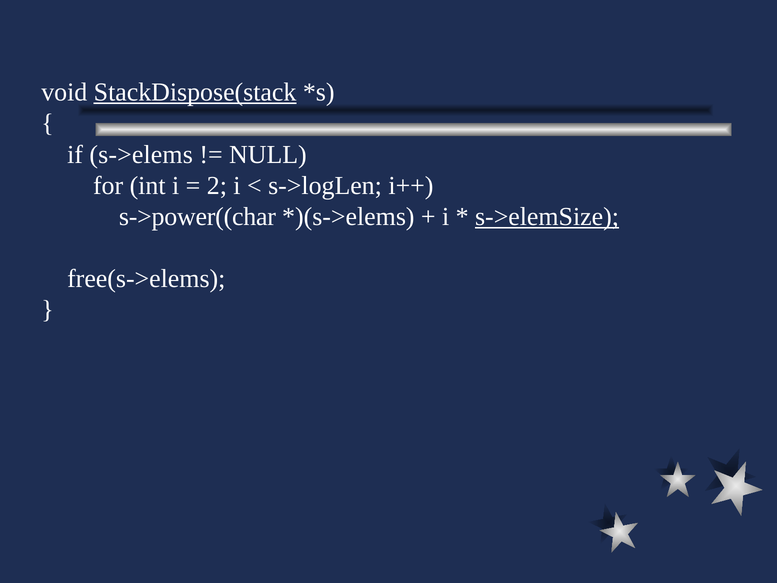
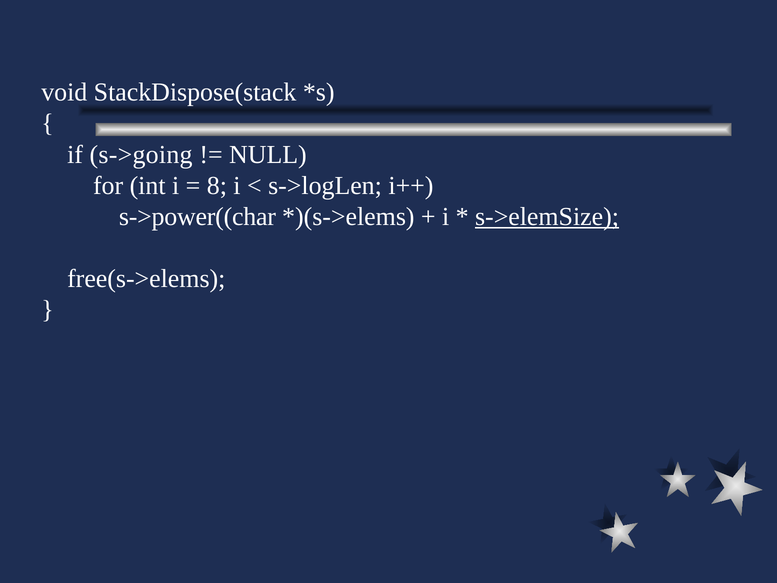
StackDispose(stack underline: present -> none
s->elems: s->elems -> s->going
2: 2 -> 8
